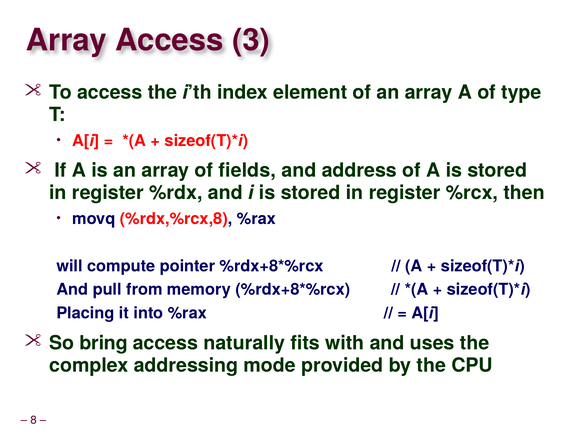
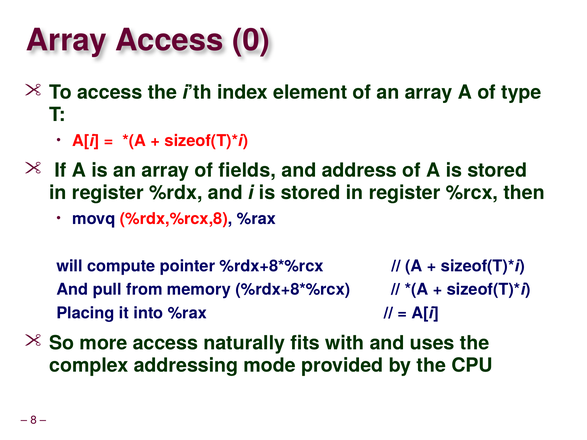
3: 3 -> 0
bring: bring -> more
